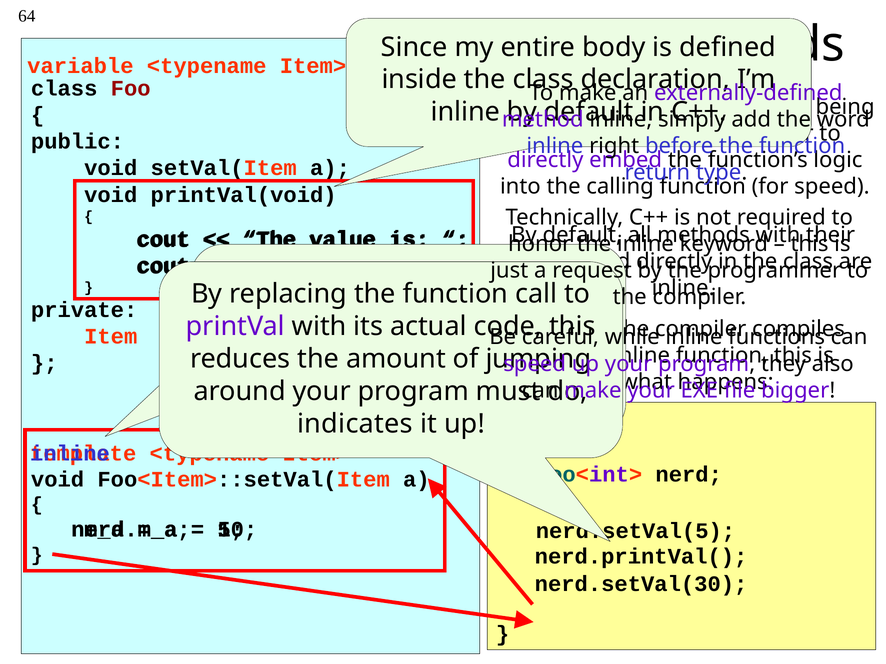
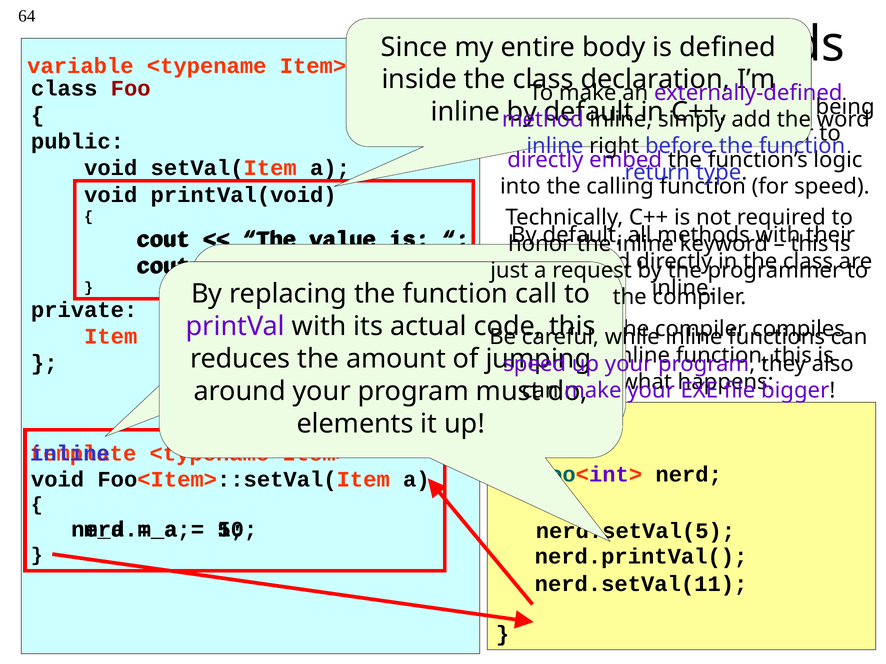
indicates: indicates -> elements
nerd.setVal(30: nerd.setVal(30 -> nerd.setVal(11
